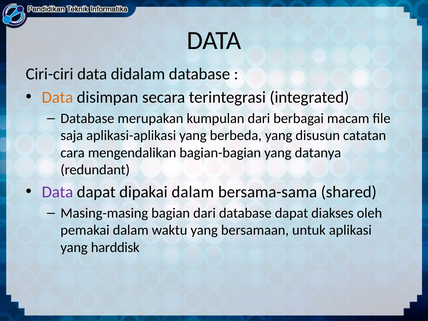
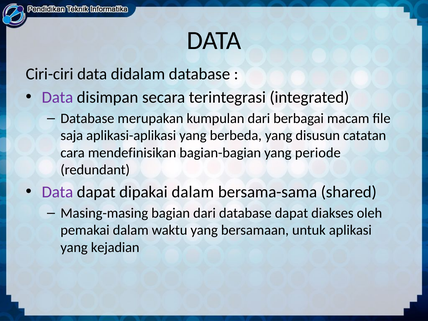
Data at (57, 97) colour: orange -> purple
mengendalikan: mengendalikan -> mendefinisikan
datanya: datanya -> periode
harddisk: harddisk -> kejadian
